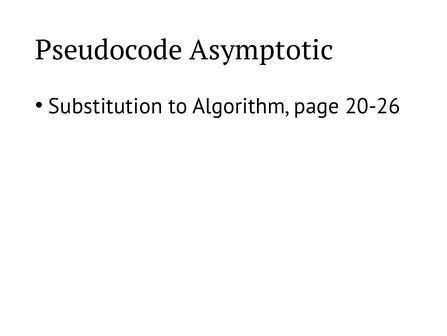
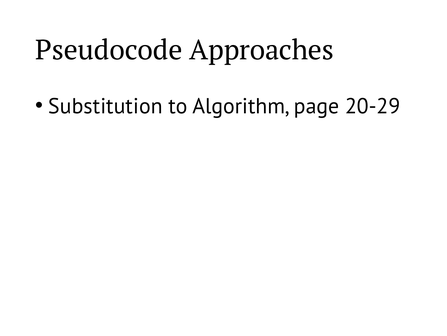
Asymptotic: Asymptotic -> Approaches
20-26: 20-26 -> 20-29
